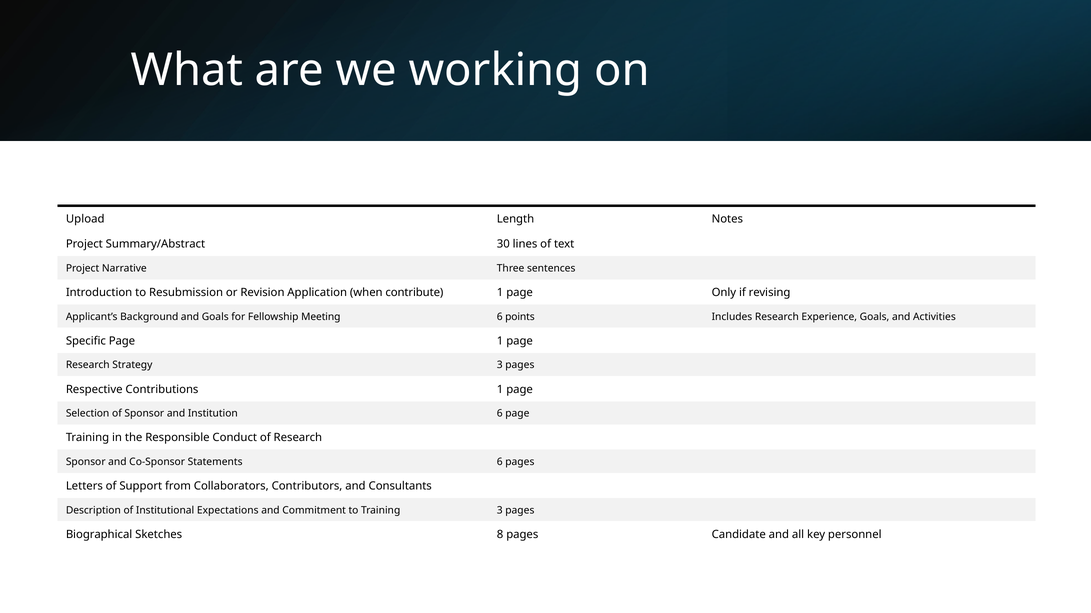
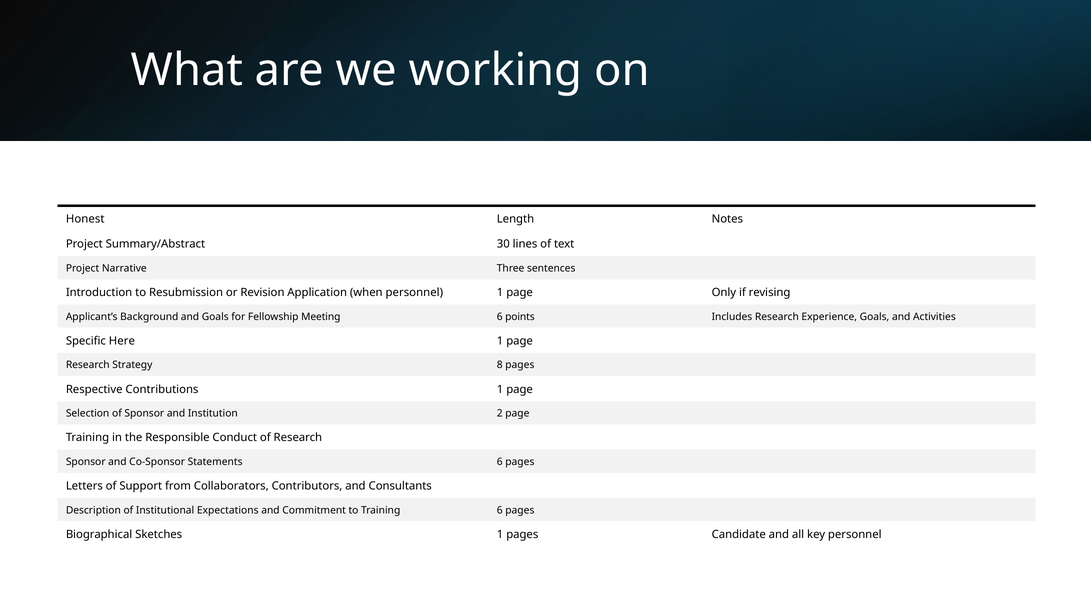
Upload: Upload -> Honest
when contribute: contribute -> personnel
Specific Page: Page -> Here
Strategy 3: 3 -> 8
Institution 6: 6 -> 2
Training 3: 3 -> 6
Sketches 8: 8 -> 1
